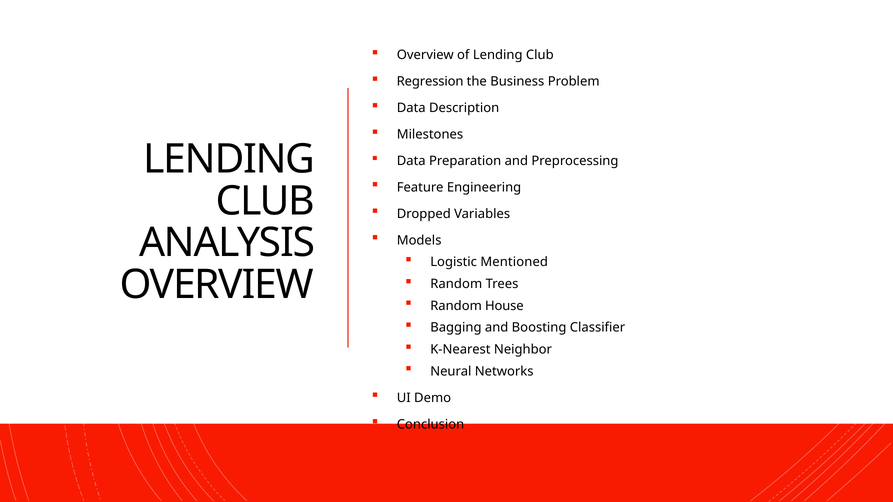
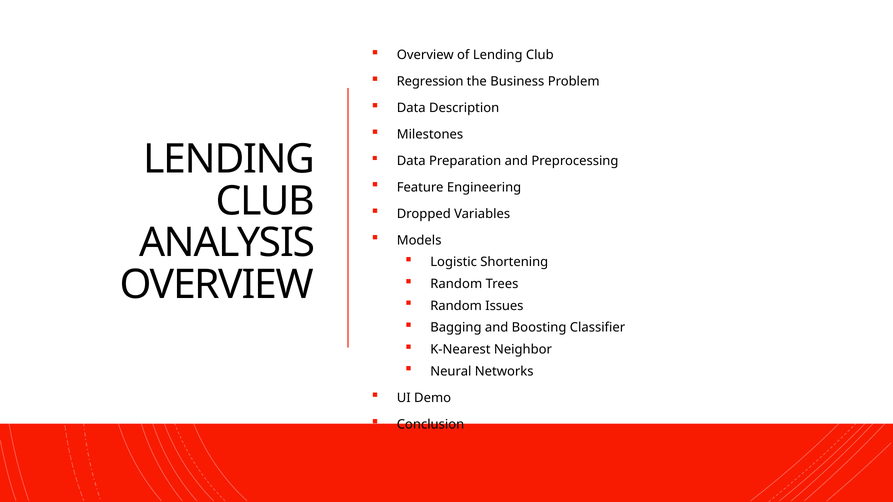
Mentioned: Mentioned -> Shortening
House: House -> Issues
